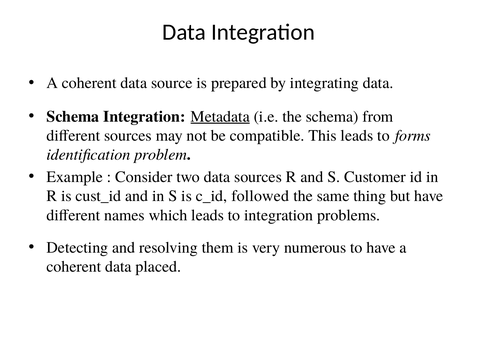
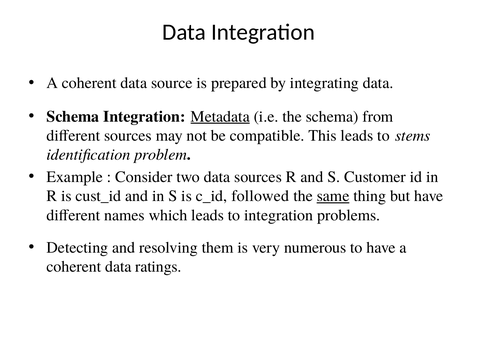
forms: forms -> stems
same underline: none -> present
placed: placed -> ratings
